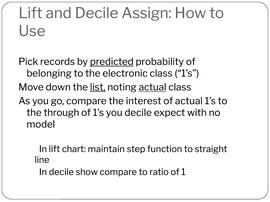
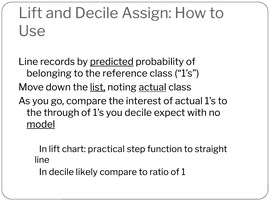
Pick at (28, 62): Pick -> Line
electronic: electronic -> reference
model underline: none -> present
maintain: maintain -> practical
show: show -> likely
